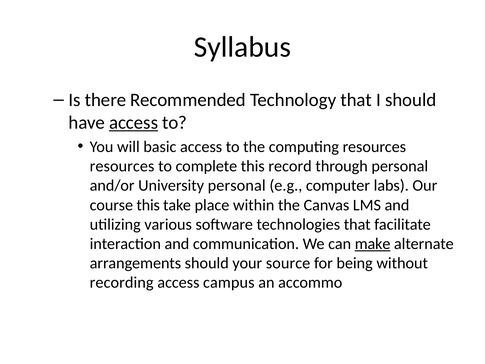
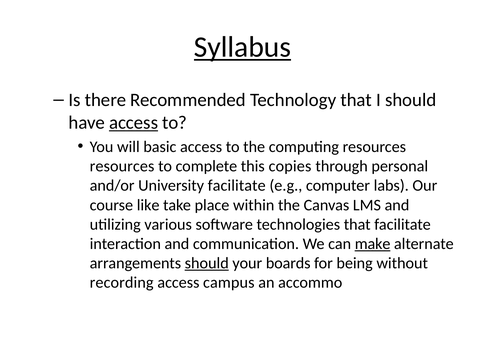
Syllabus underline: none -> present
record: record -> copies
University personal: personal -> facilitate
course this: this -> like
should at (207, 263) underline: none -> present
source: source -> boards
